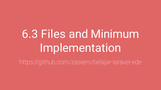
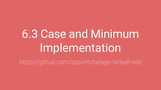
Files: Files -> Case
